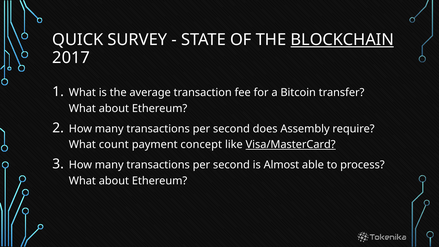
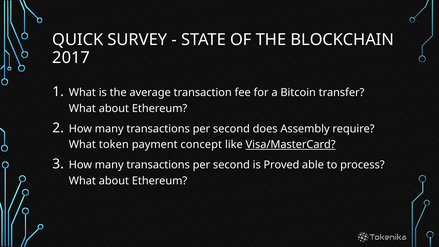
BLOCKCHAIN underline: present -> none
count: count -> token
Almost: Almost -> Proved
